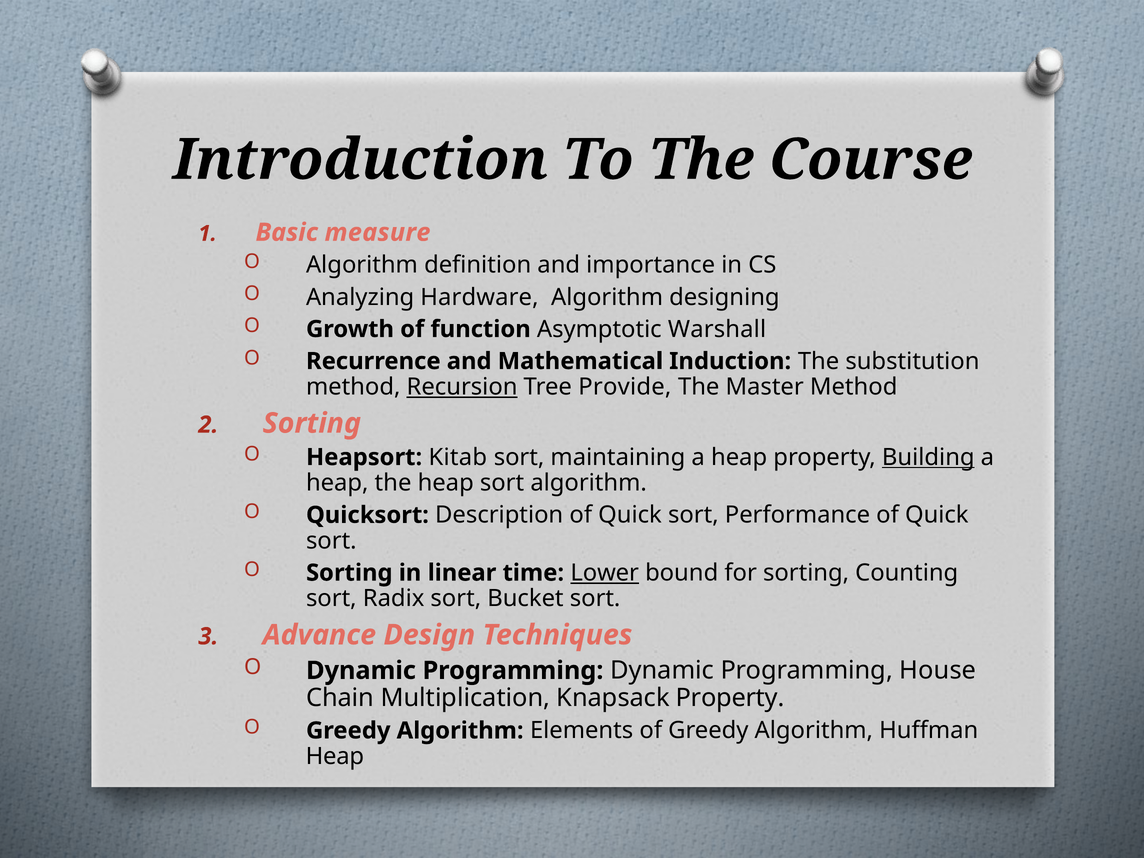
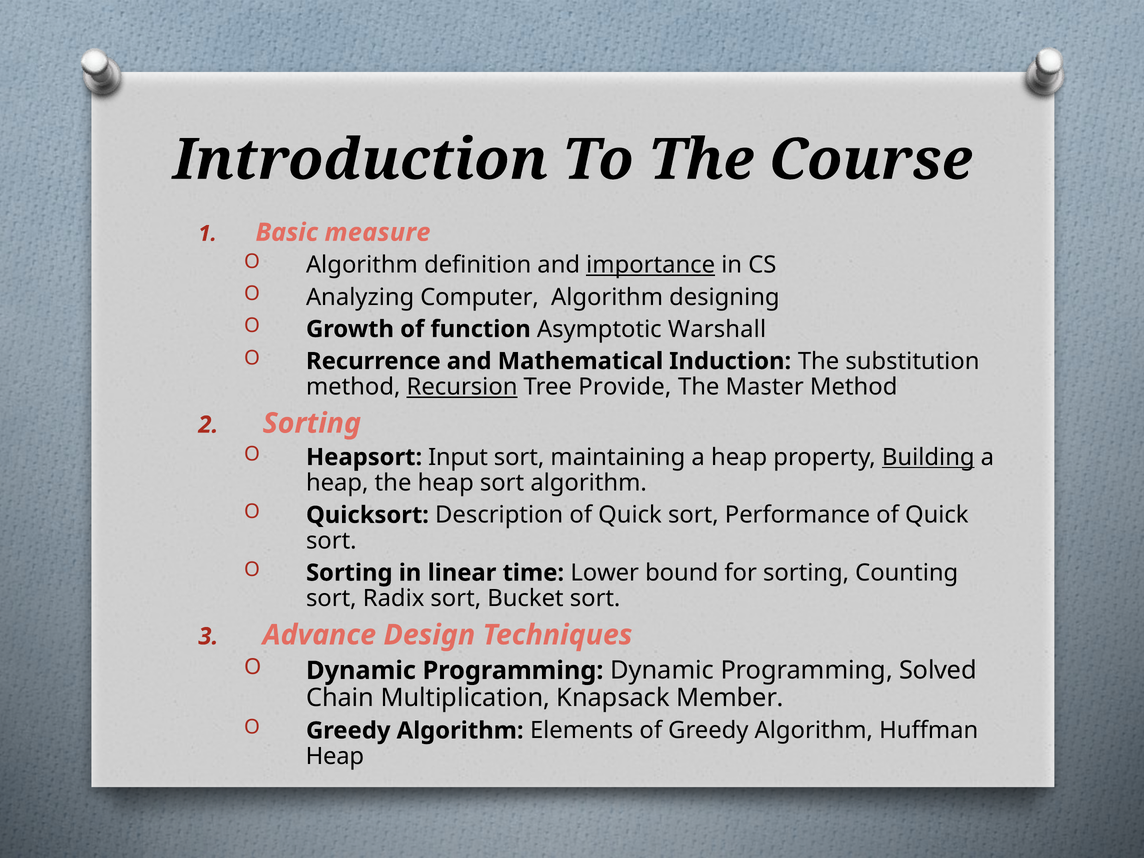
importance underline: none -> present
Hardware: Hardware -> Computer
Kitab: Kitab -> Input
Lower underline: present -> none
House: House -> Solved
Knapsack Property: Property -> Member
